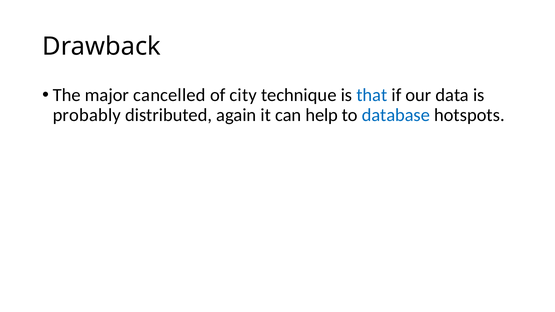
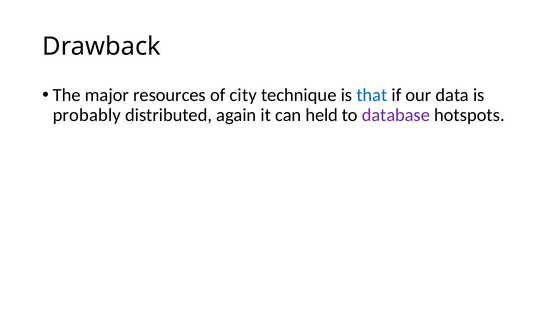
cancelled: cancelled -> resources
help: help -> held
database colour: blue -> purple
